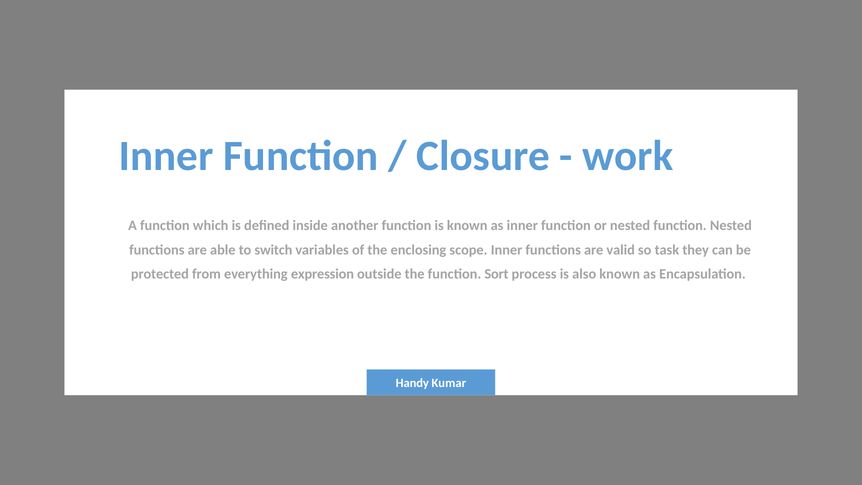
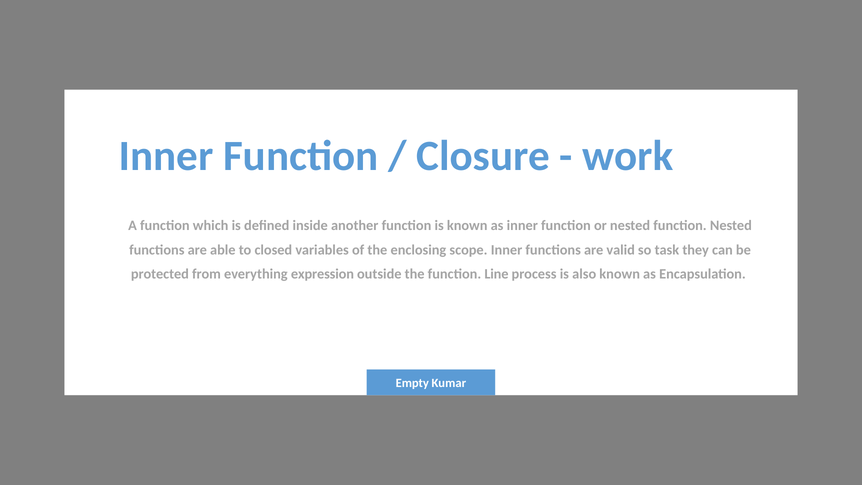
switch: switch -> closed
Sort: Sort -> Line
Handy: Handy -> Empty
